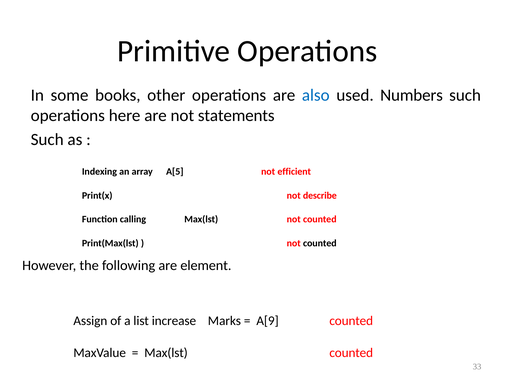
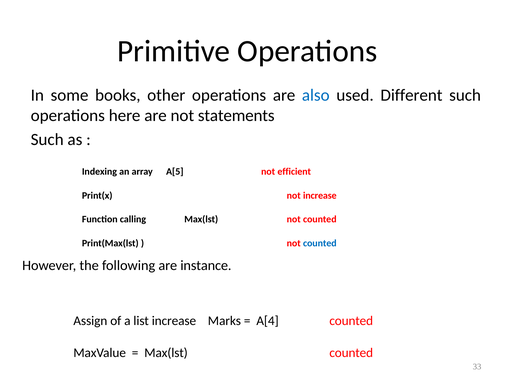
Numbers: Numbers -> Different
not describe: describe -> increase
counted at (320, 243) colour: black -> blue
element: element -> instance
A[9: A[9 -> A[4
